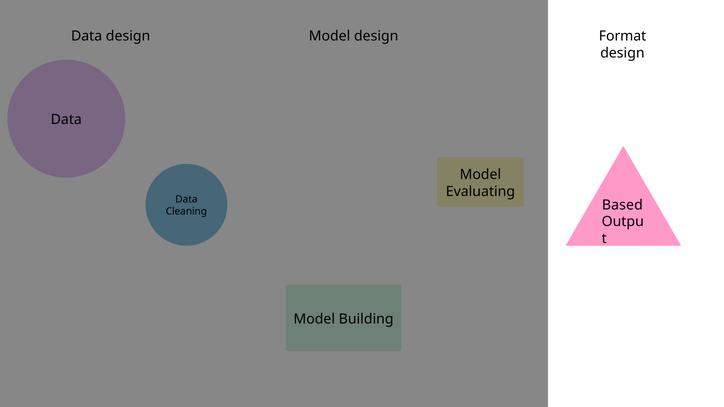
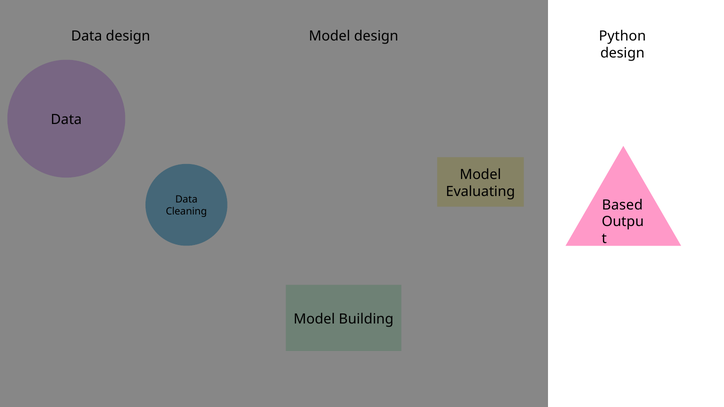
Format: Format -> Python
